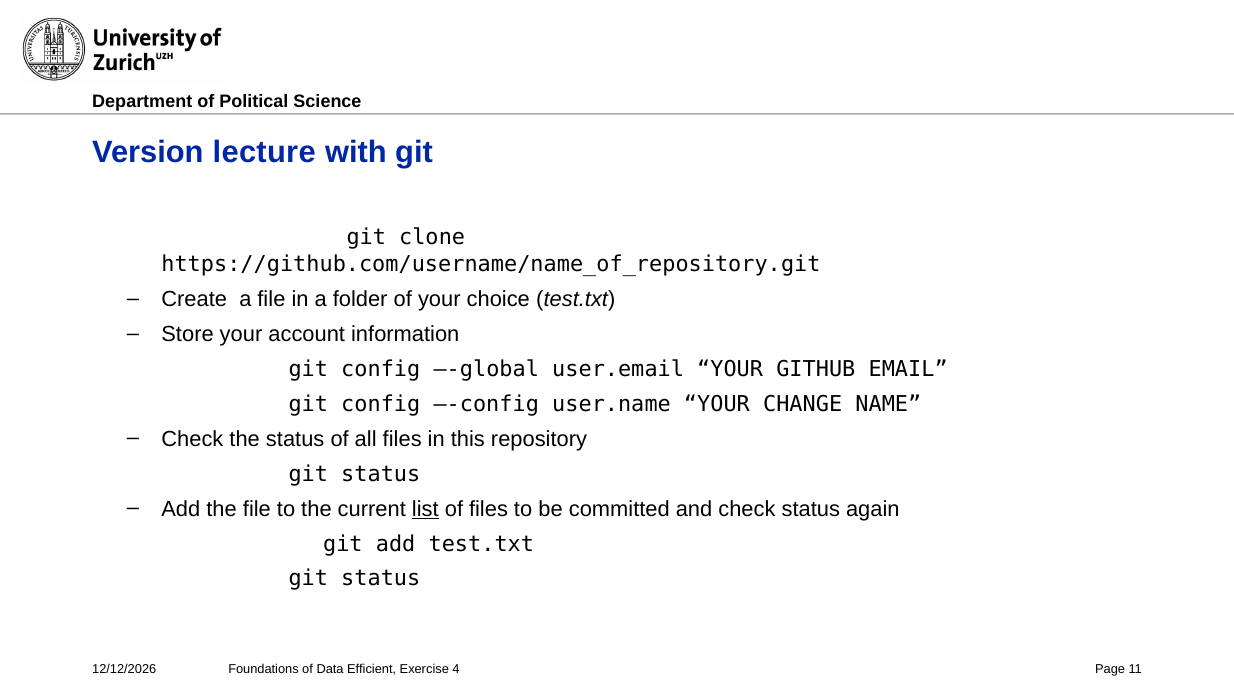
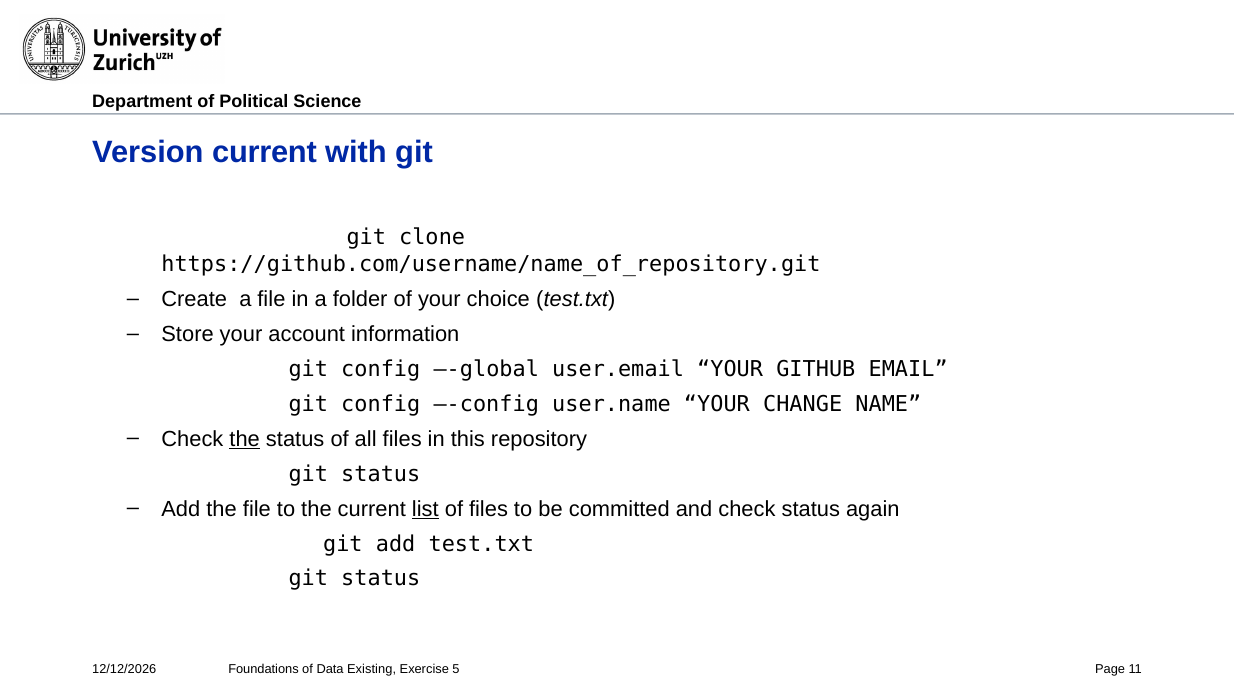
Version lecture: lecture -> current
the at (245, 439) underline: none -> present
Efficient: Efficient -> Existing
4: 4 -> 5
